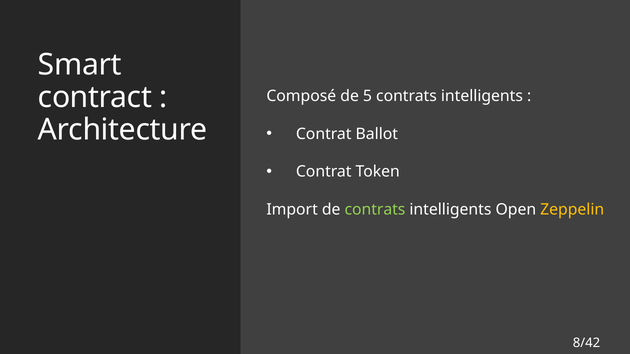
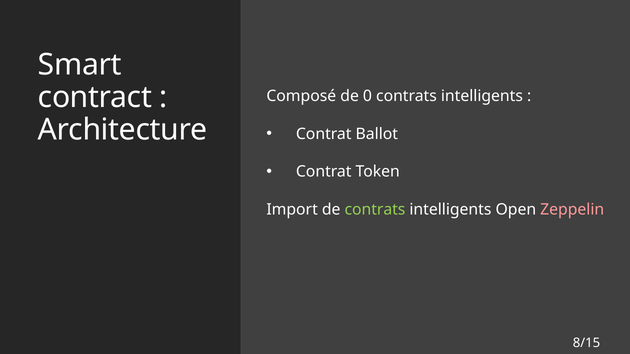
5: 5 -> 0
Zeppelin colour: yellow -> pink
8/42: 8/42 -> 8/15
